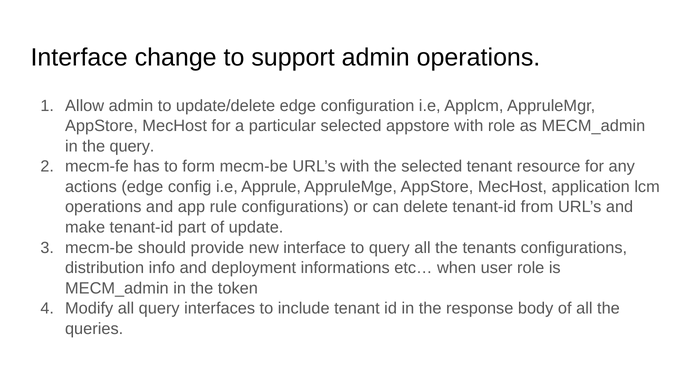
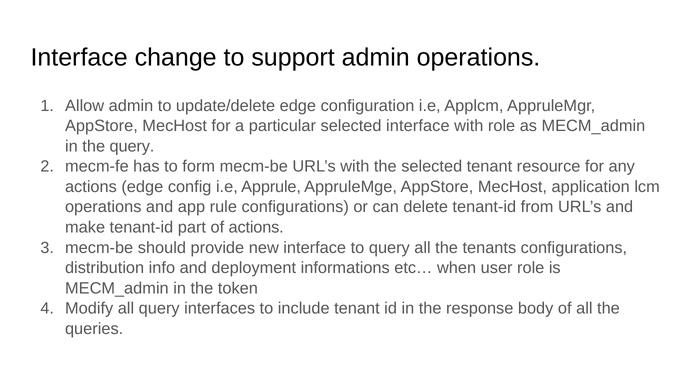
selected appstore: appstore -> interface
of update: update -> actions
